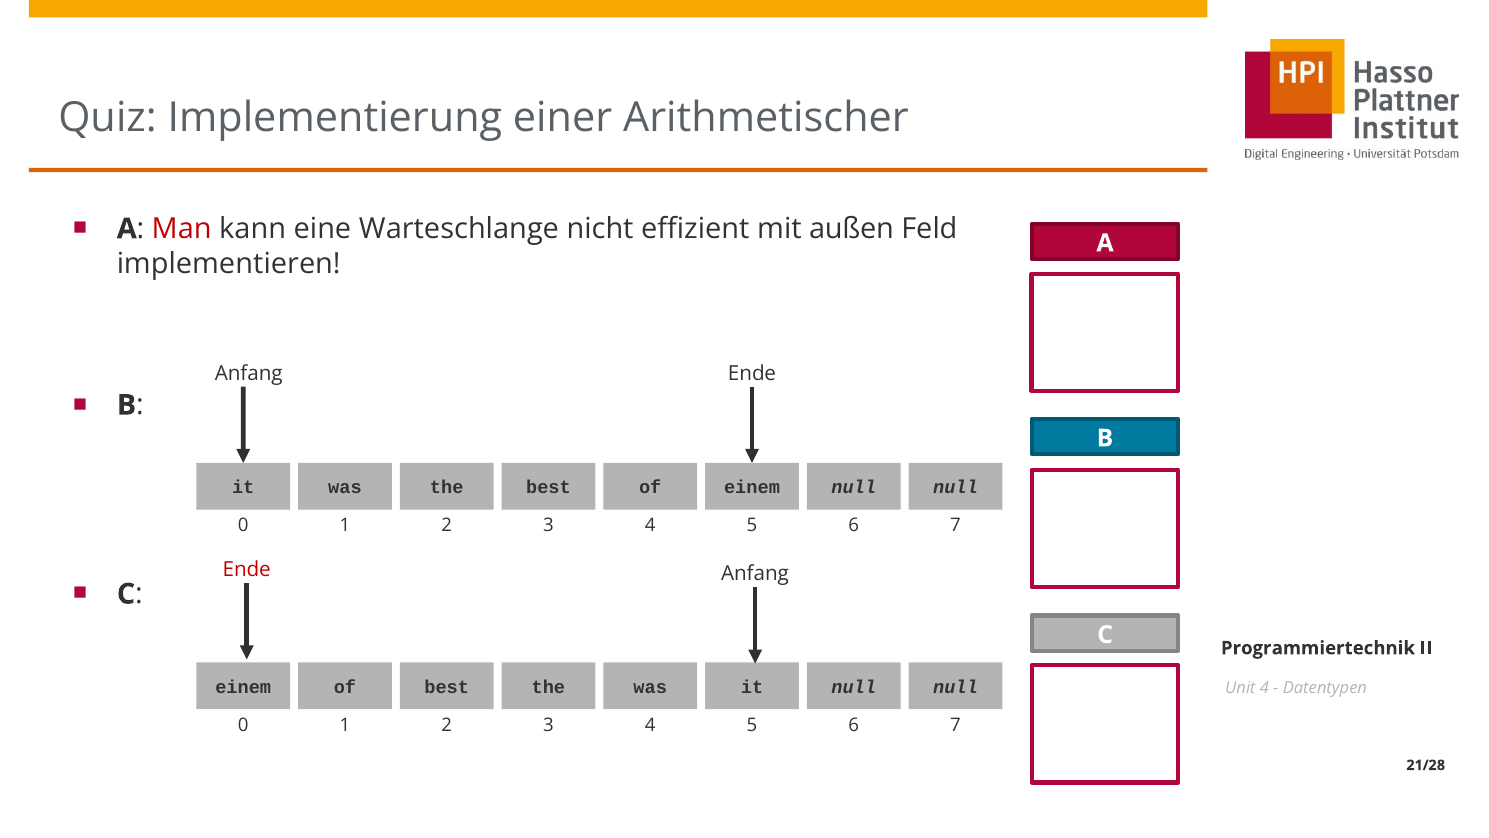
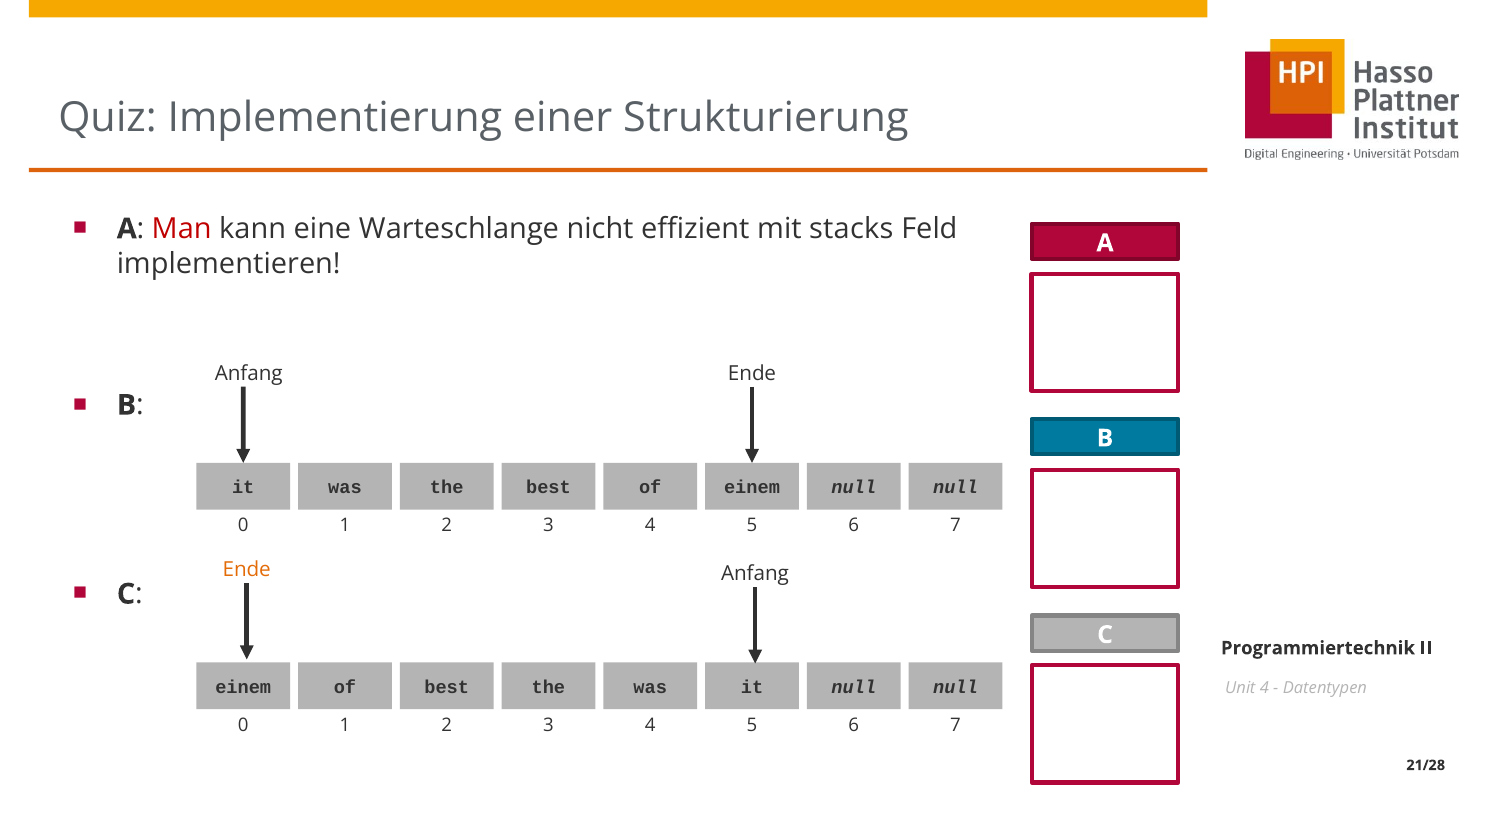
Arithmetischer: Arithmetischer -> Strukturierung
außen: außen -> stacks
Ende at (247, 570) colour: red -> orange
